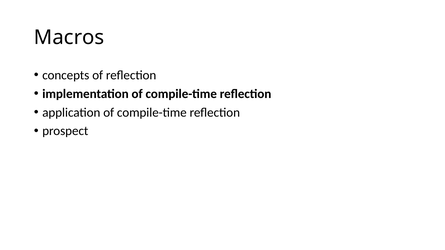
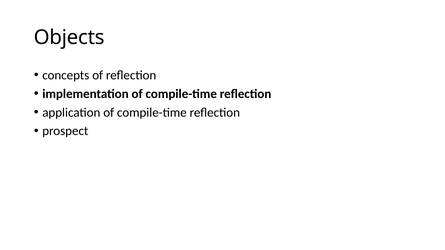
Macros: Macros -> Objects
